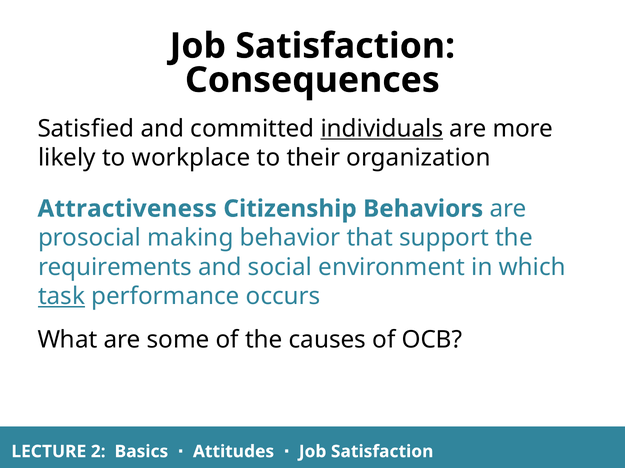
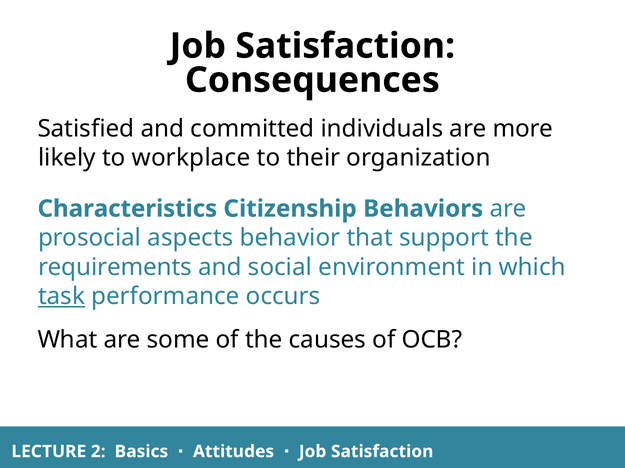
individuals underline: present -> none
Attractiveness: Attractiveness -> Characteristics
making: making -> aspects
